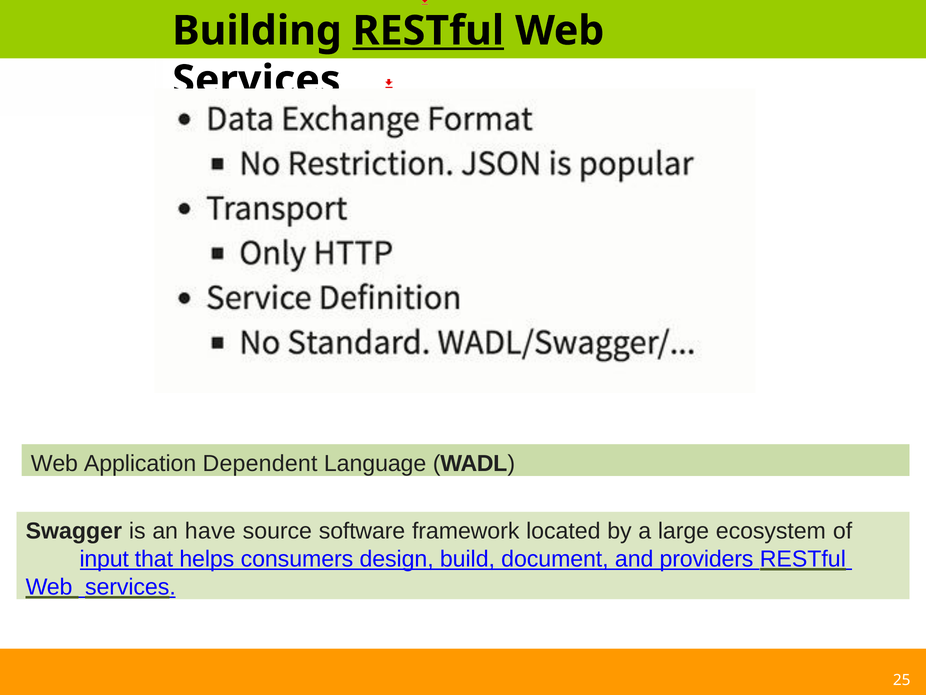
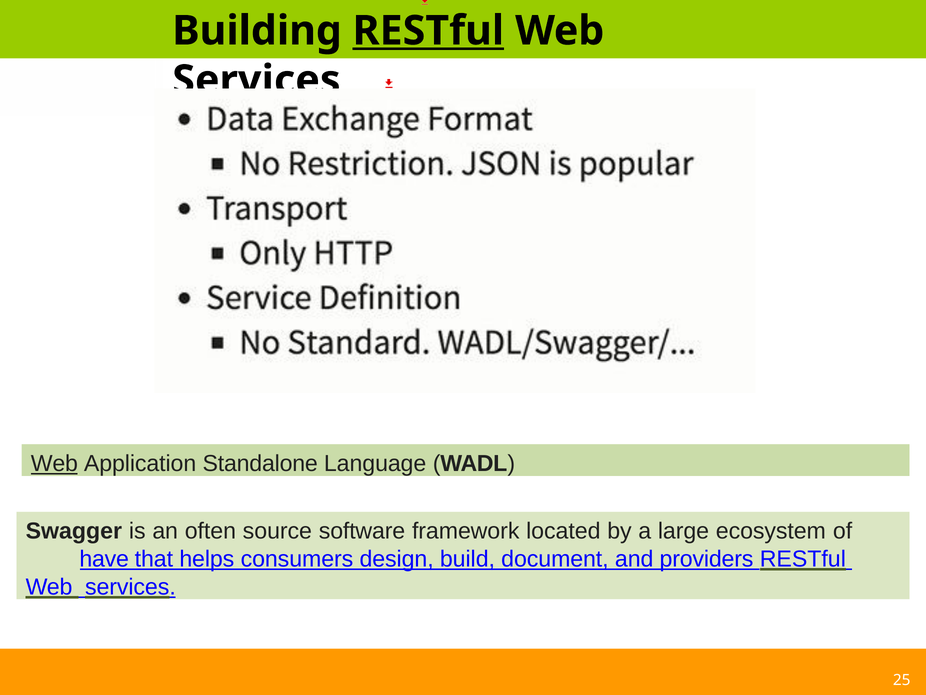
Web at (54, 463) underline: none -> present
Dependent: Dependent -> Standalone
have: have -> often
input: input -> have
